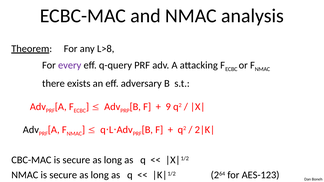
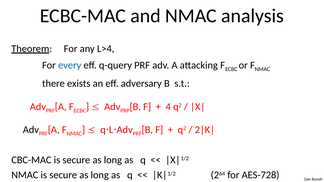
L>8: L>8 -> L>4
every colour: purple -> blue
9: 9 -> 4
AES-123: AES-123 -> AES-728
